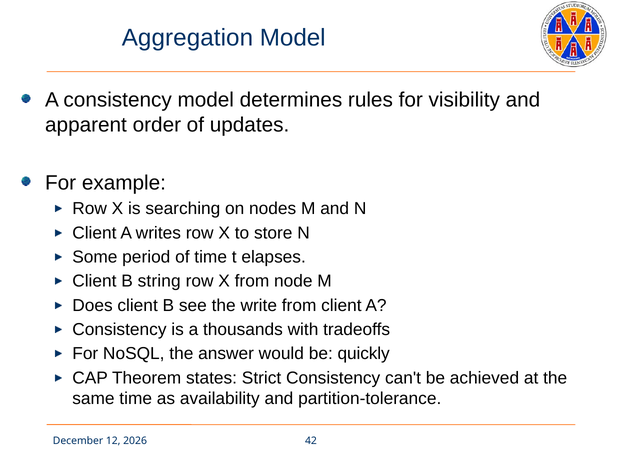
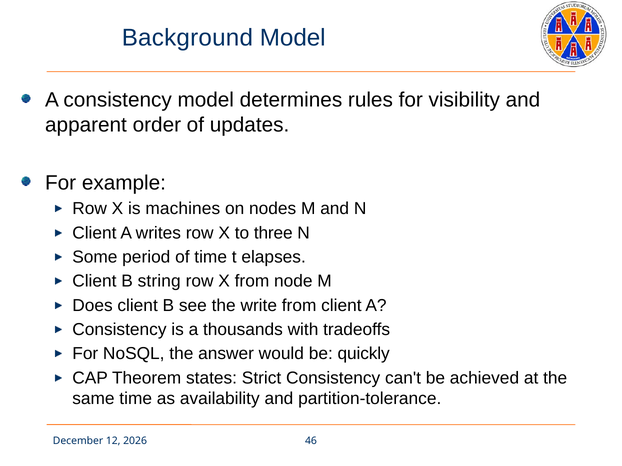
Aggregation: Aggregation -> Background
searching: searching -> machines
store: store -> three
42: 42 -> 46
